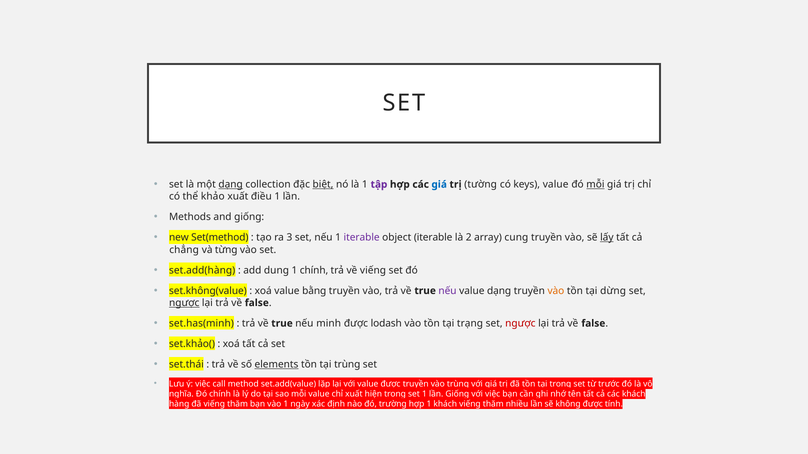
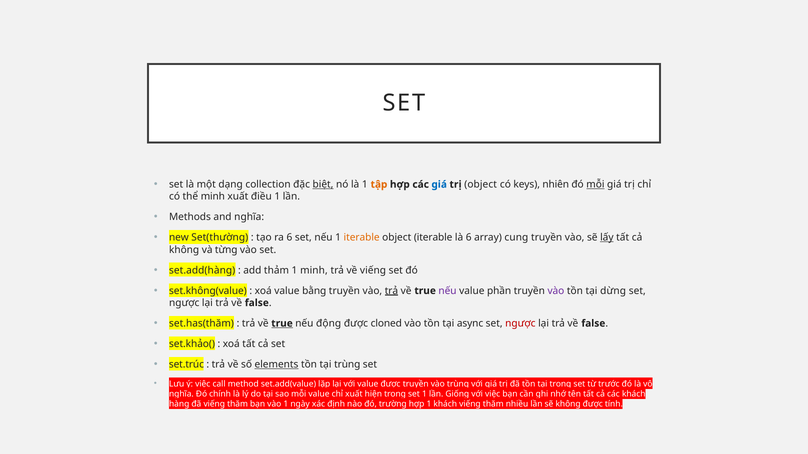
dạng at (231, 185) underline: present -> none
tập colour: purple -> orange
tường at (481, 185): tường -> object
keys value: value -> nhiên
thể khảo: khảo -> minh
and giống: giống -> nghĩa
Set(method: Set(method -> Set(thường
ra 3: 3 -> 6
iterable at (362, 238) colour: purple -> orange
là 2: 2 -> 6
chẳng at (184, 250): chẳng -> không
dung: dung -> thảm
1 chính: chính -> minh
trả at (391, 291) underline: none -> present
value dạng: dạng -> phần
vào at (556, 291) colour: orange -> purple
ngược at (184, 303) underline: present -> none
set.has(minh: set.has(minh -> set.has(thăm
true at (282, 324) underline: none -> present
minh: minh -> động
lodash: lodash -> cloned
trạng: trạng -> async
set.thái: set.thái -> set.trúc
